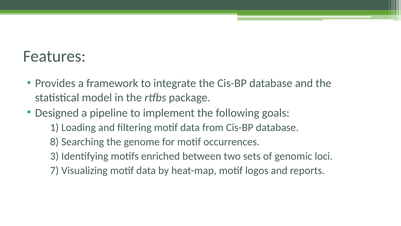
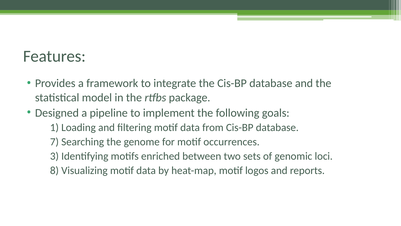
8: 8 -> 7
7: 7 -> 8
